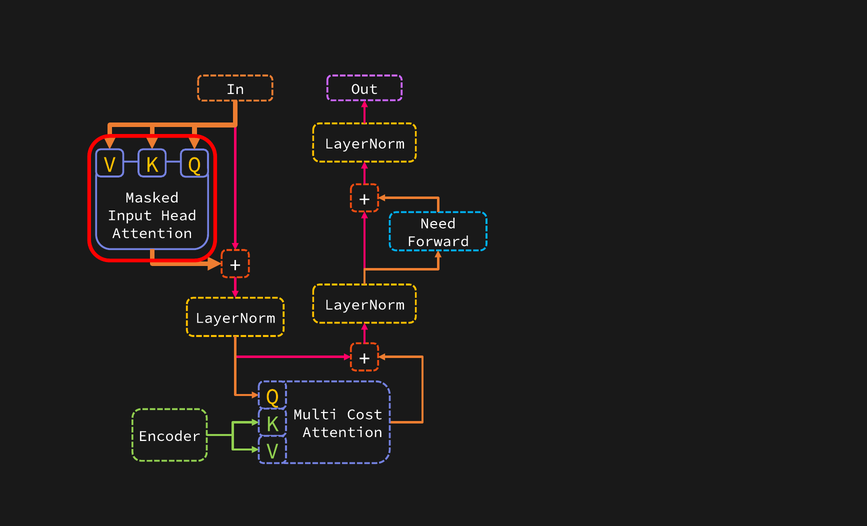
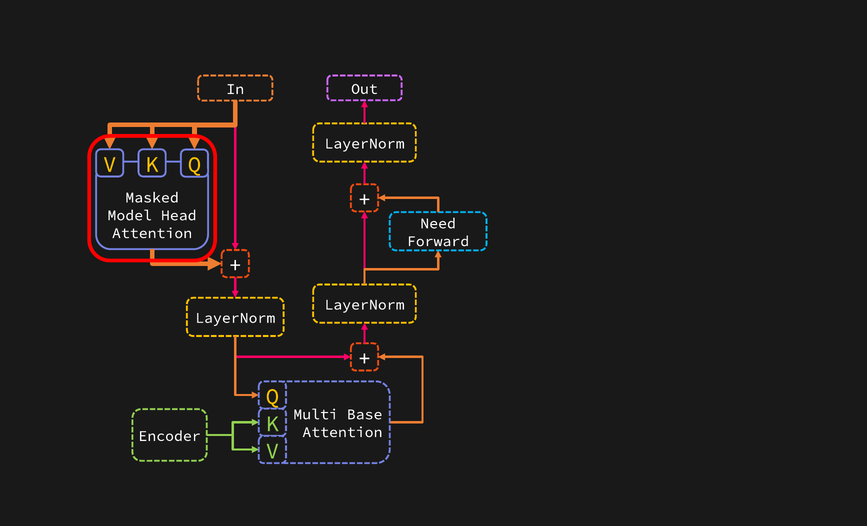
Input: Input -> Model
Cost: Cost -> Base
